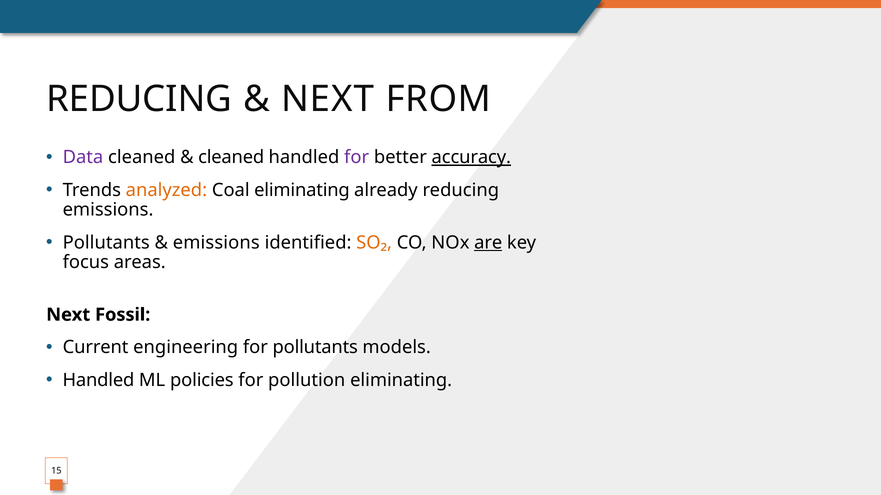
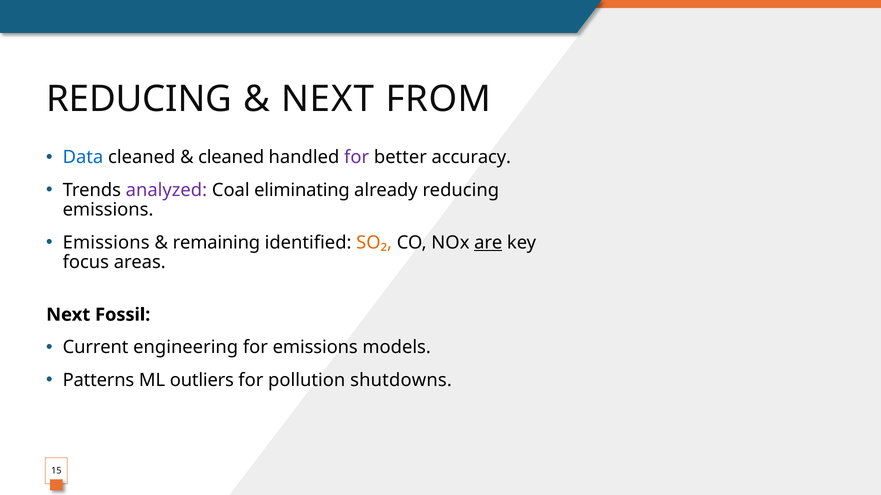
Data colour: purple -> blue
accuracy underline: present -> none
analyzed colour: orange -> purple
Pollutants at (106, 243): Pollutants -> Emissions
emissions at (216, 243): emissions -> remaining
for pollutants: pollutants -> emissions
Handled at (98, 380): Handled -> Patterns
policies: policies -> outliers
pollution eliminating: eliminating -> shutdowns
